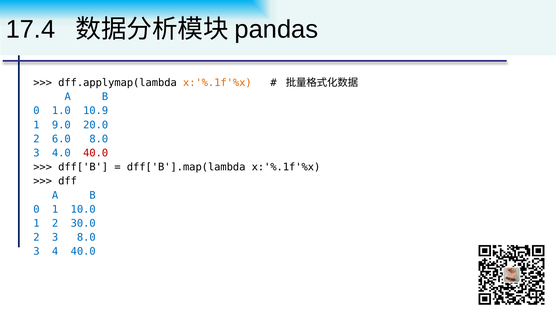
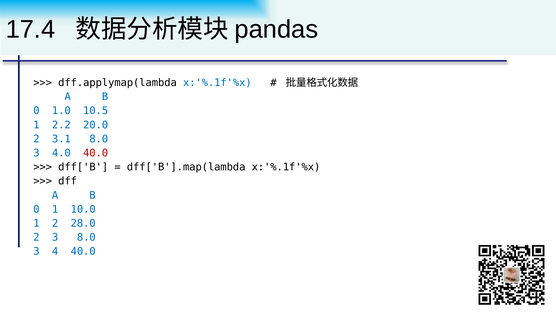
x:'%.1f'%x at (217, 83) colour: orange -> blue
10.9: 10.9 -> 10.5
9.0: 9.0 -> 2.2
6.0: 6.0 -> 3.1
30.0: 30.0 -> 28.0
